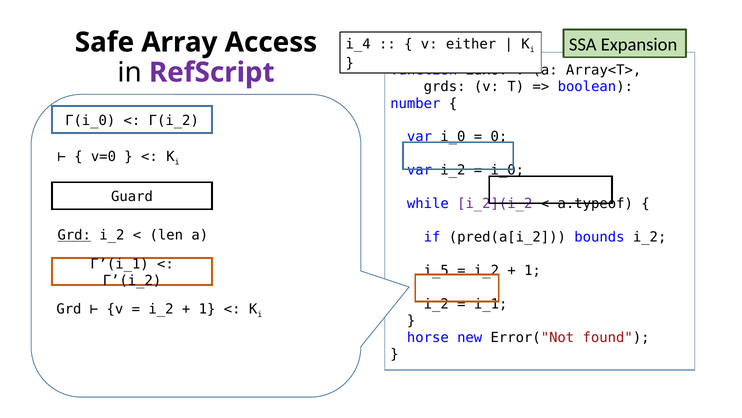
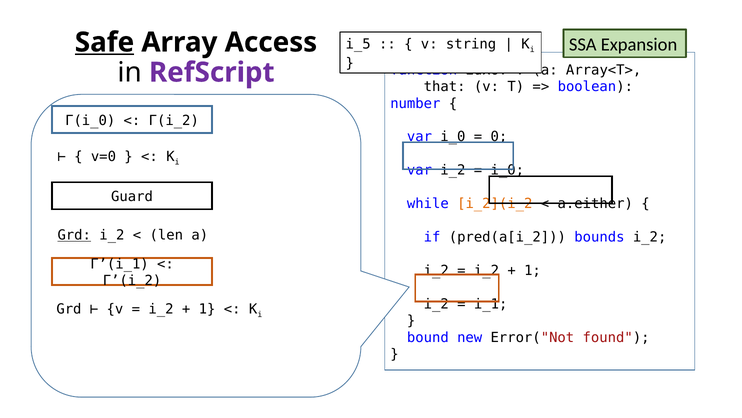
Safe underline: none -> present
i_4: i_4 -> i_5
either: either -> string
grds: grds -> that
i_2](i_2 colour: purple -> orange
a.typeof: a.typeof -> a.either
i_5 at (436, 270): i_5 -> i_2
horse: horse -> bound
